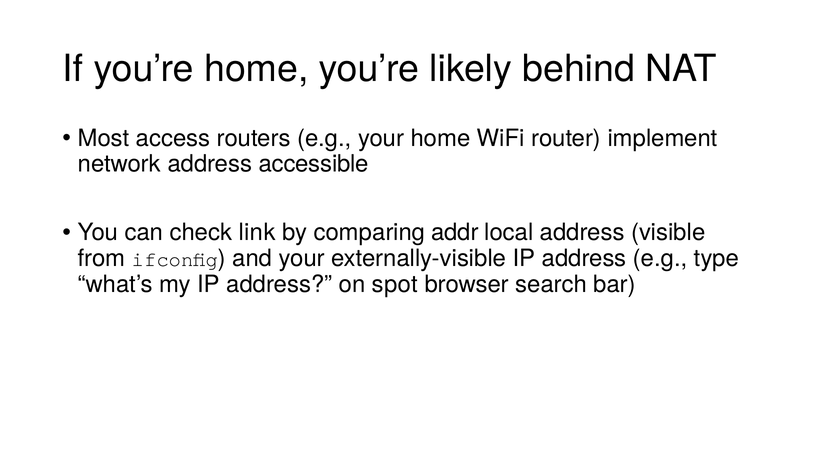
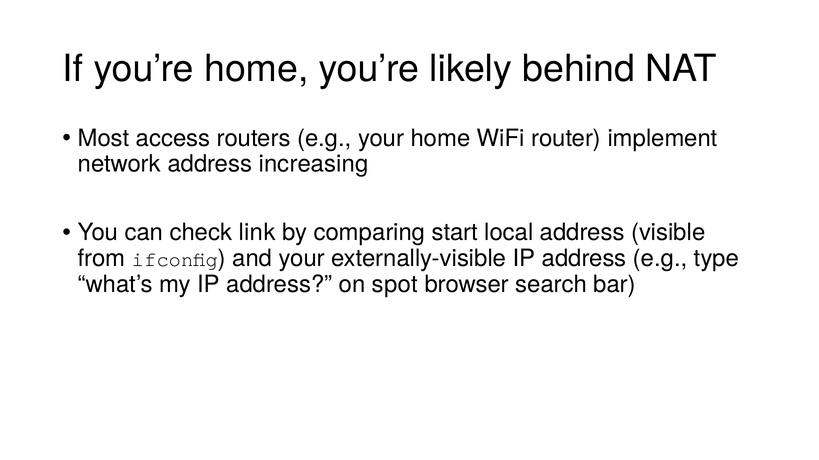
accessible: accessible -> increasing
addr: addr -> start
